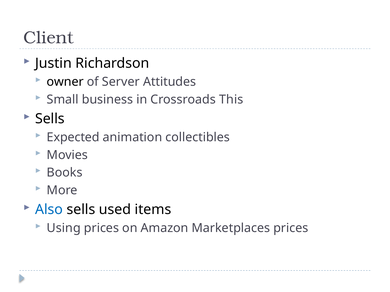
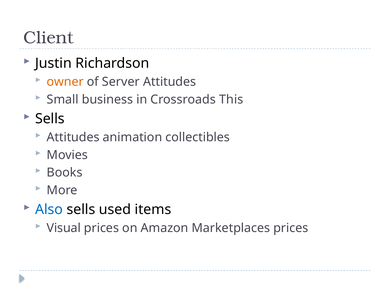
owner colour: black -> orange
Expected at (73, 138): Expected -> Attitudes
Using: Using -> Visual
